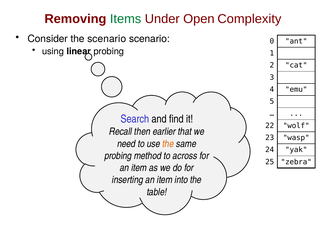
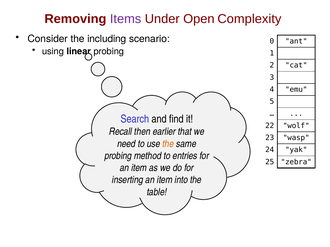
Items colour: green -> purple
the scenario: scenario -> including
across: across -> entries
